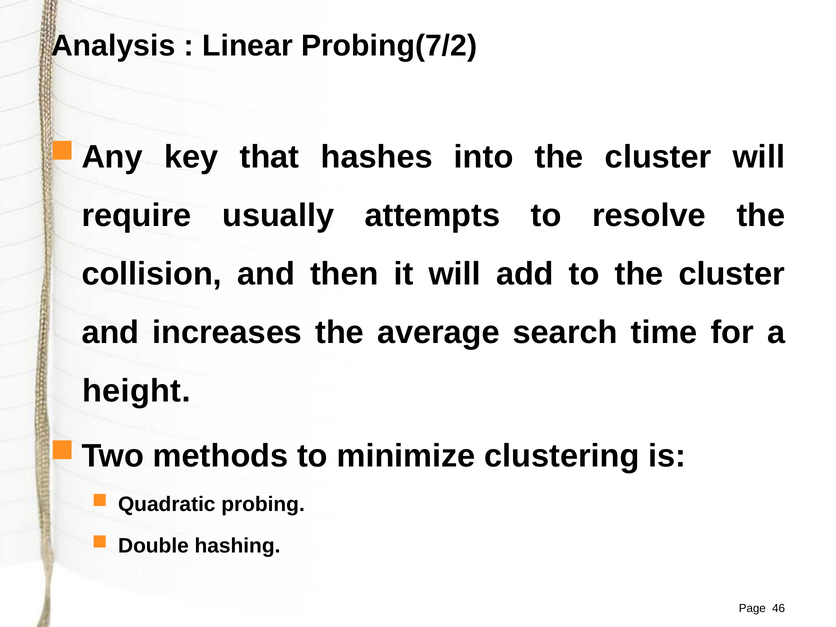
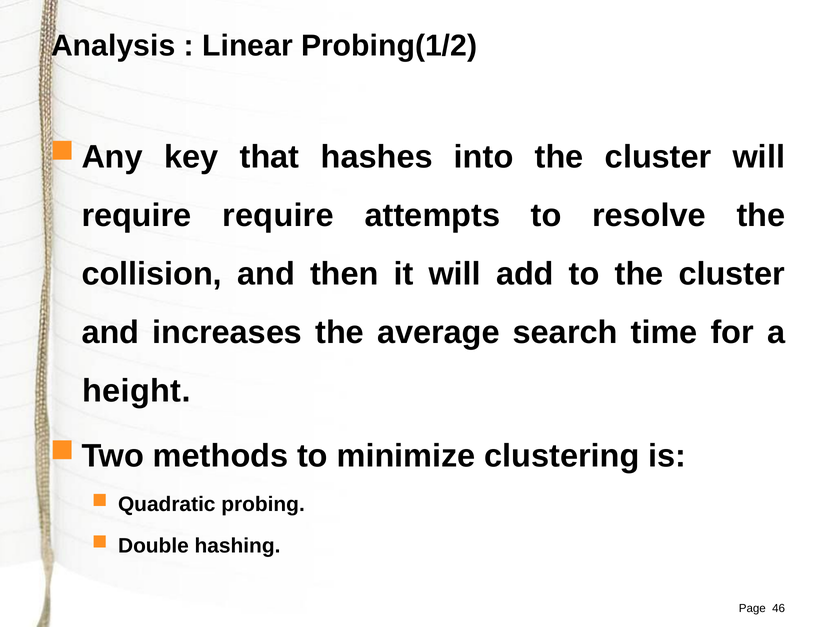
Probing(7/2: Probing(7/2 -> Probing(1/2
require usually: usually -> require
